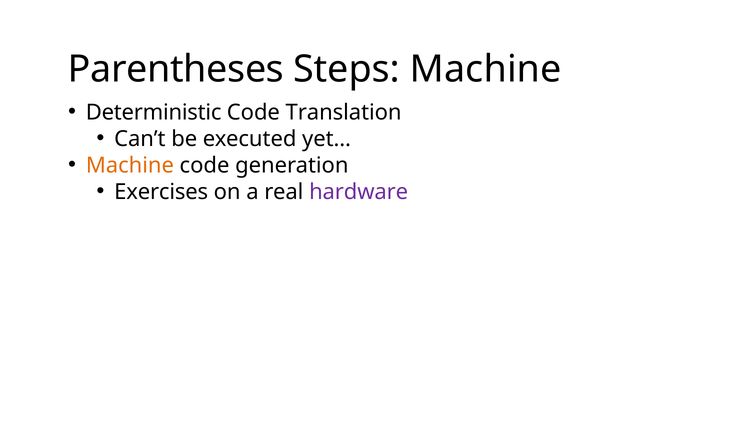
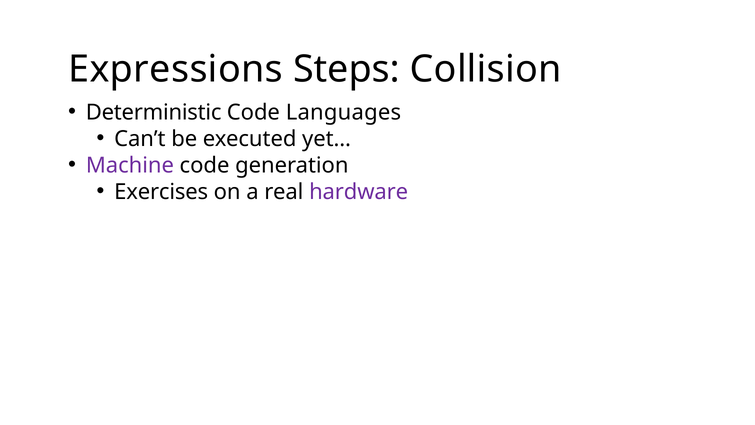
Parentheses: Parentheses -> Expressions
Steps Machine: Machine -> Collision
Translation: Translation -> Languages
Machine at (130, 165) colour: orange -> purple
